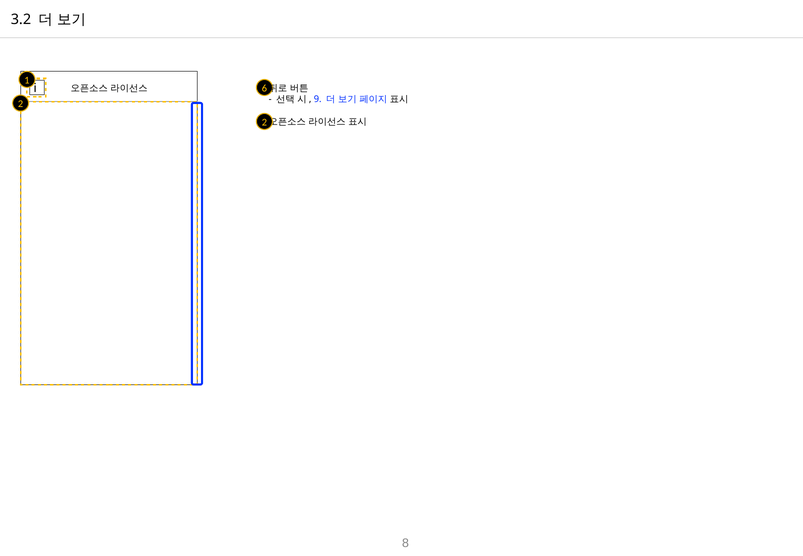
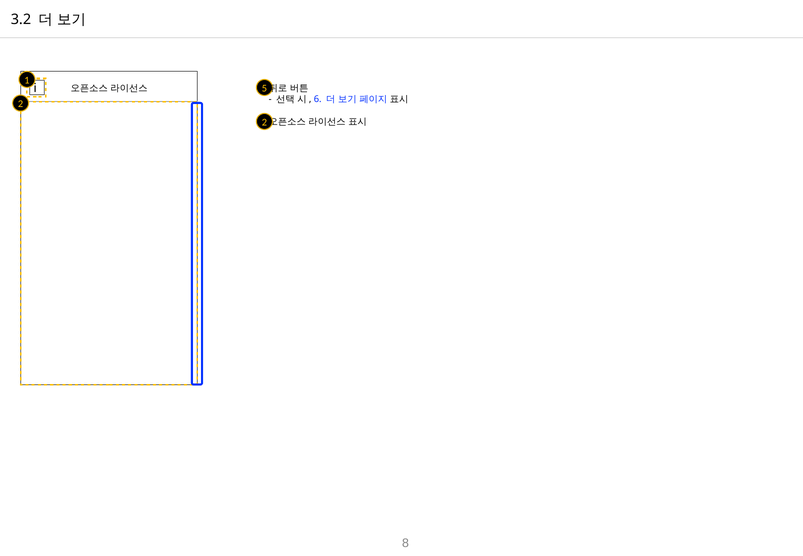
6: 6 -> 5
9: 9 -> 6
